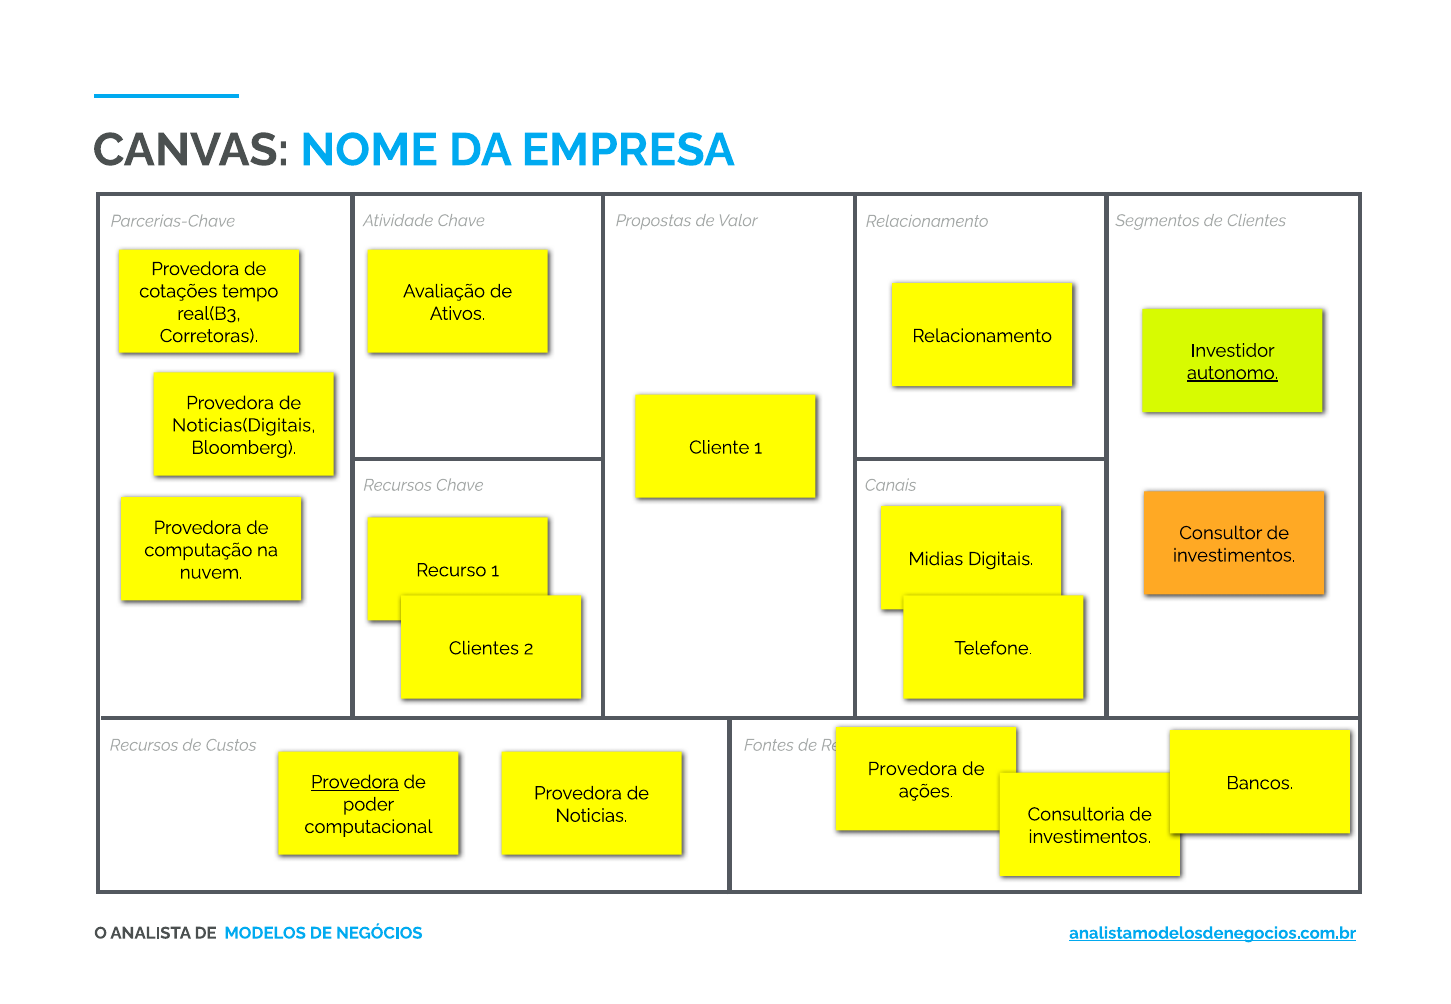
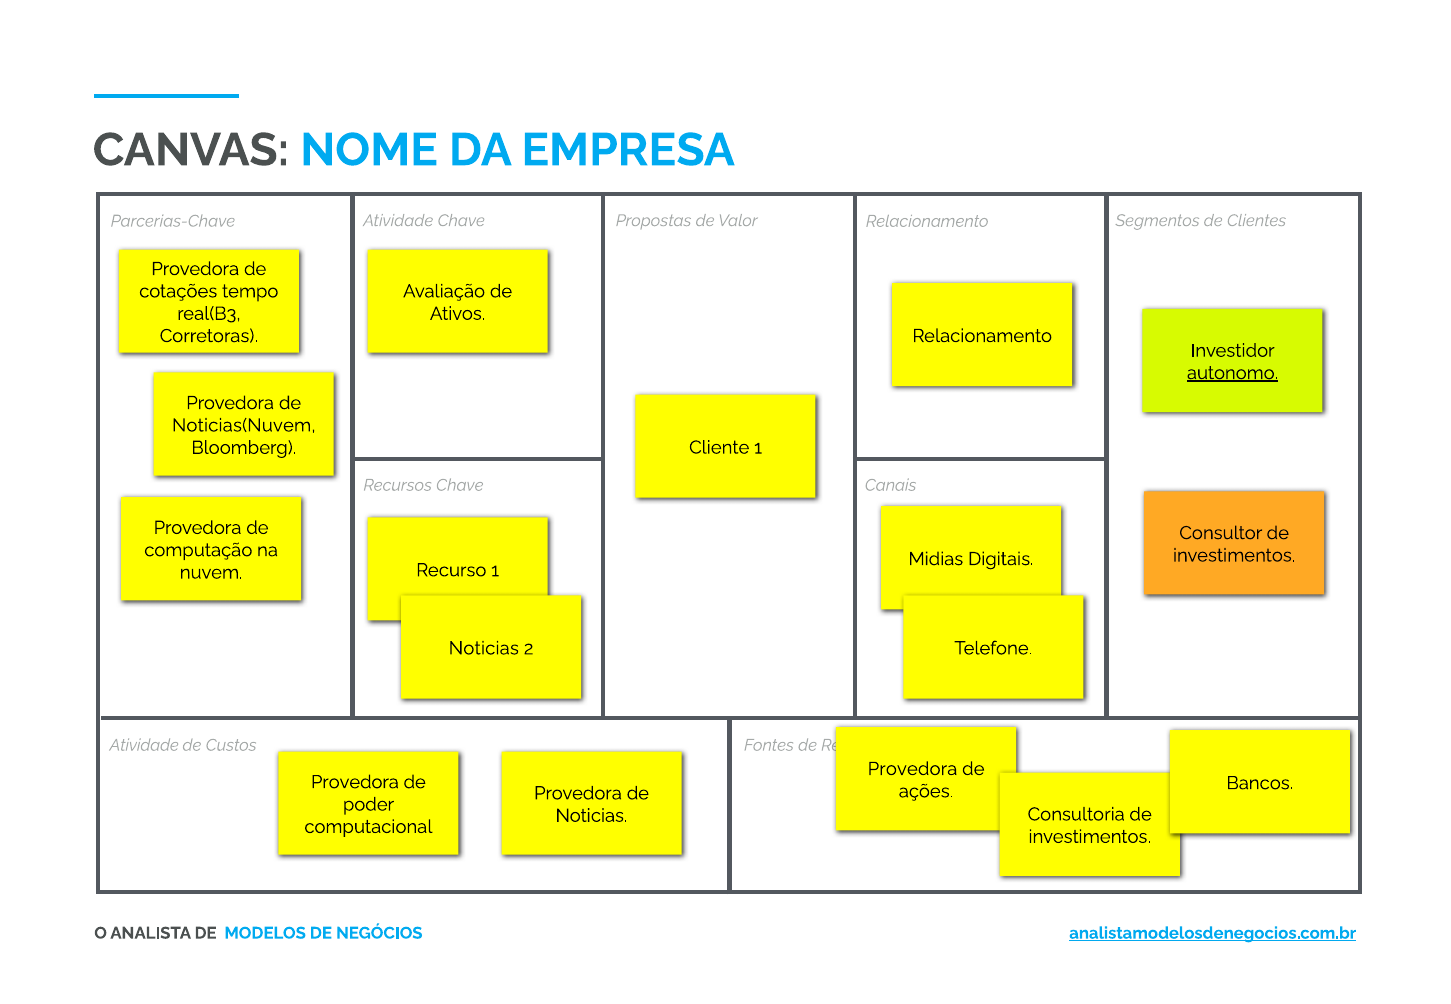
Noticias(Digitais: Noticias(Digitais -> Noticias(Nuvem
Clientes at (484, 649): Clientes -> Noticias
Recursos at (144, 746): Recursos -> Atividade
Provedora at (355, 783) underline: present -> none
